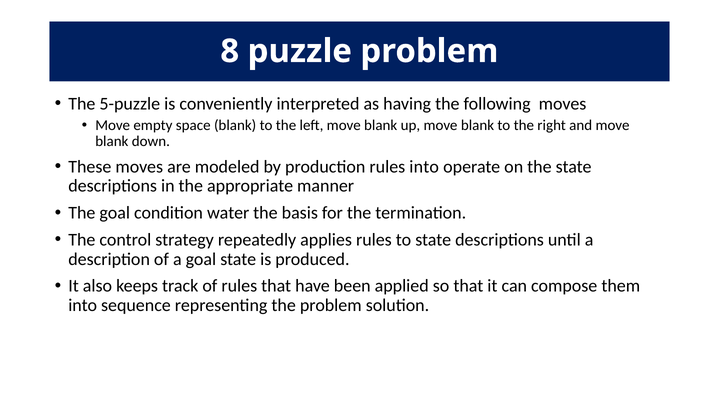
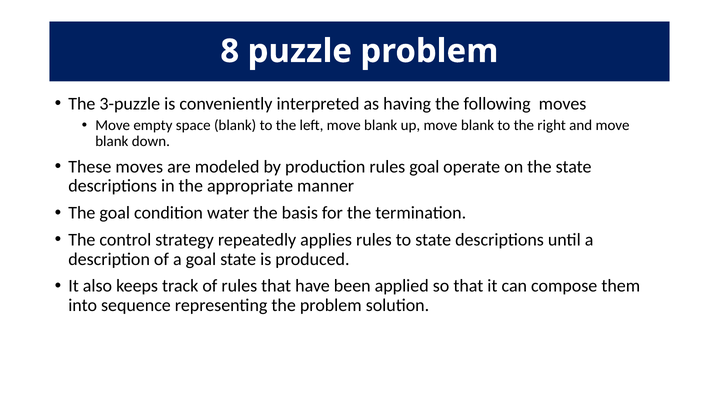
5-puzzle: 5-puzzle -> 3-puzzle
rules into: into -> goal
